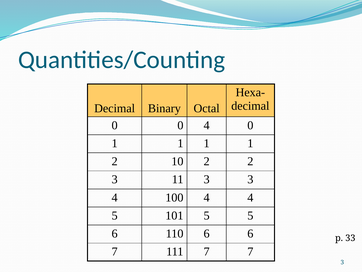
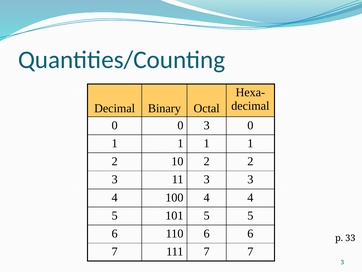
0 4: 4 -> 3
